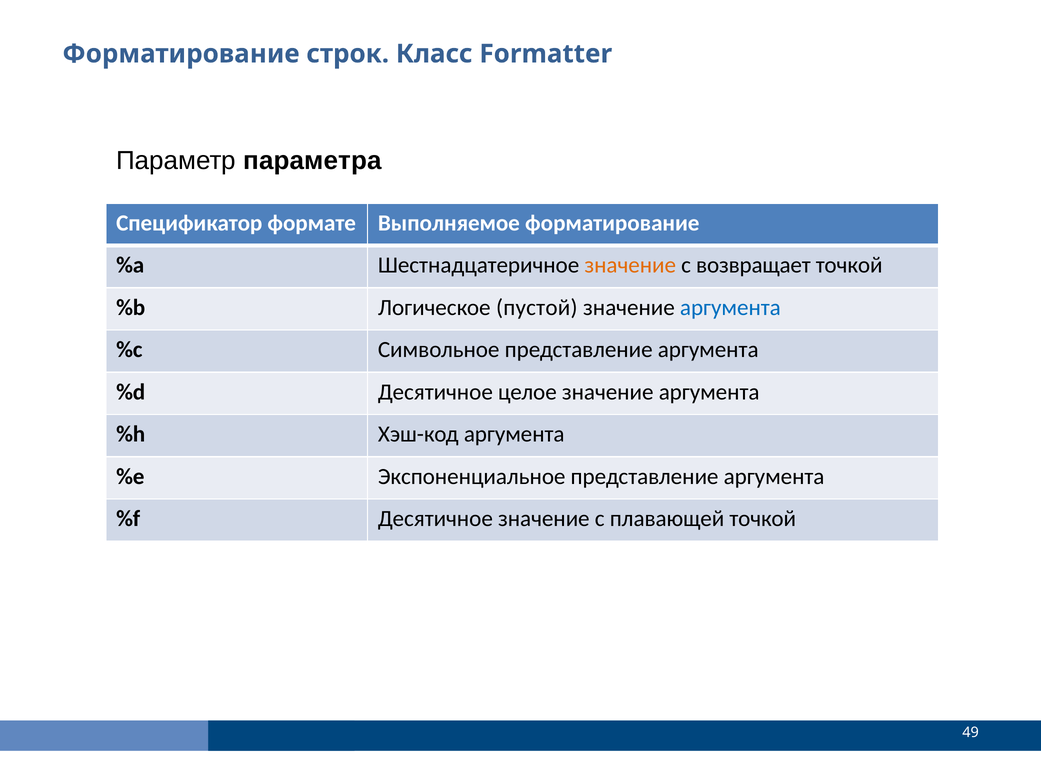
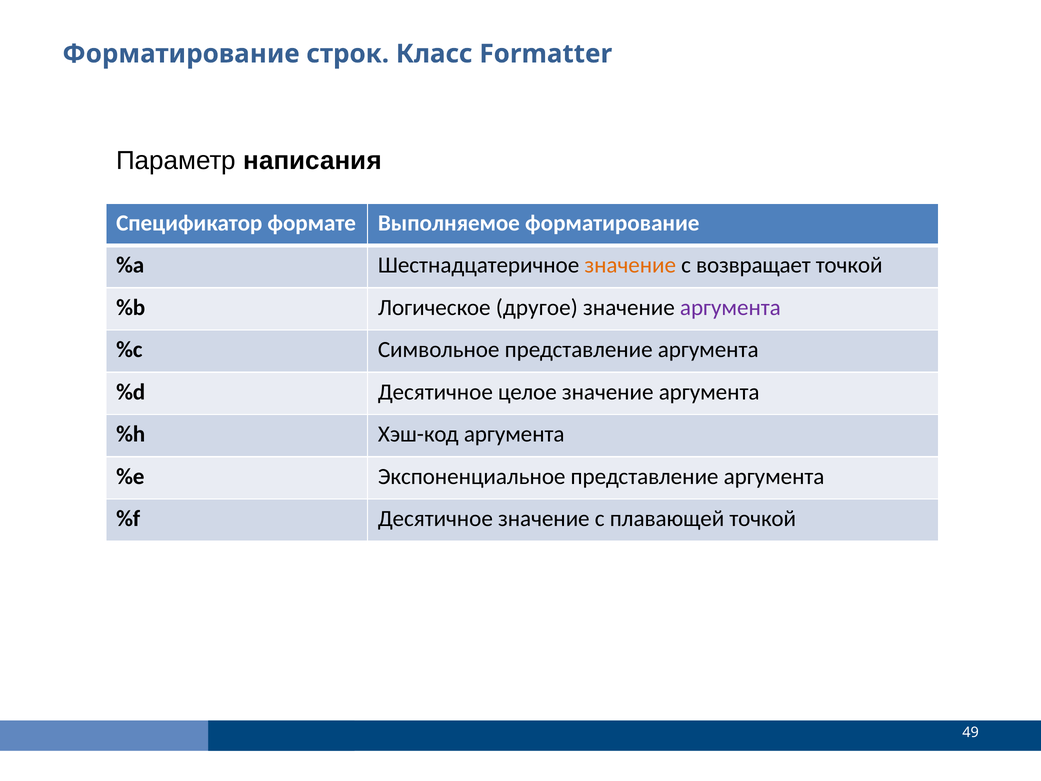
параметра: параметра -> написания
пустой: пустой -> другое
аргумента at (730, 307) colour: blue -> purple
